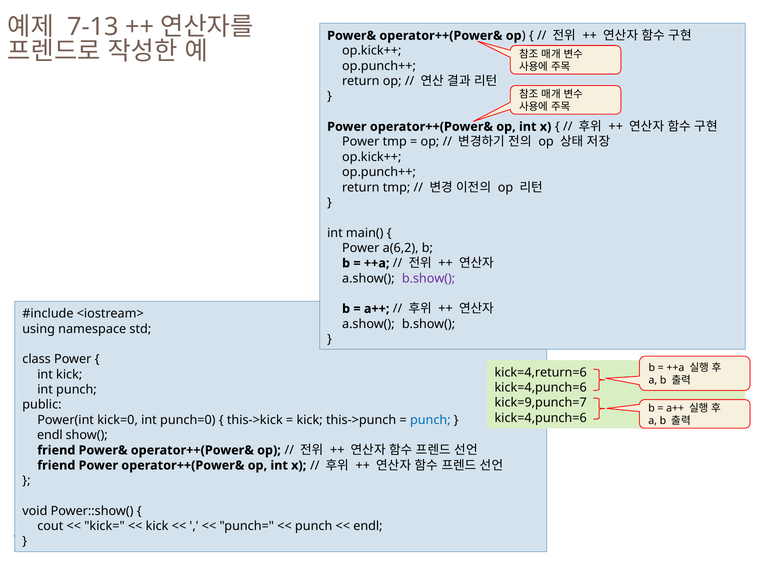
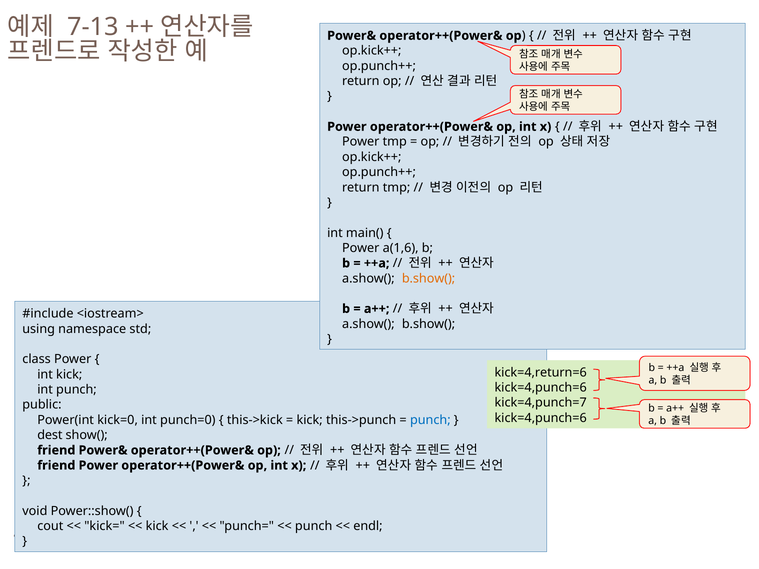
a(6,2: a(6,2 -> a(1,6
b.show( at (429, 279) colour: purple -> orange
kick=9,punch=7: kick=9,punch=7 -> kick=4,punch=7
endl at (50, 435): endl -> dest
